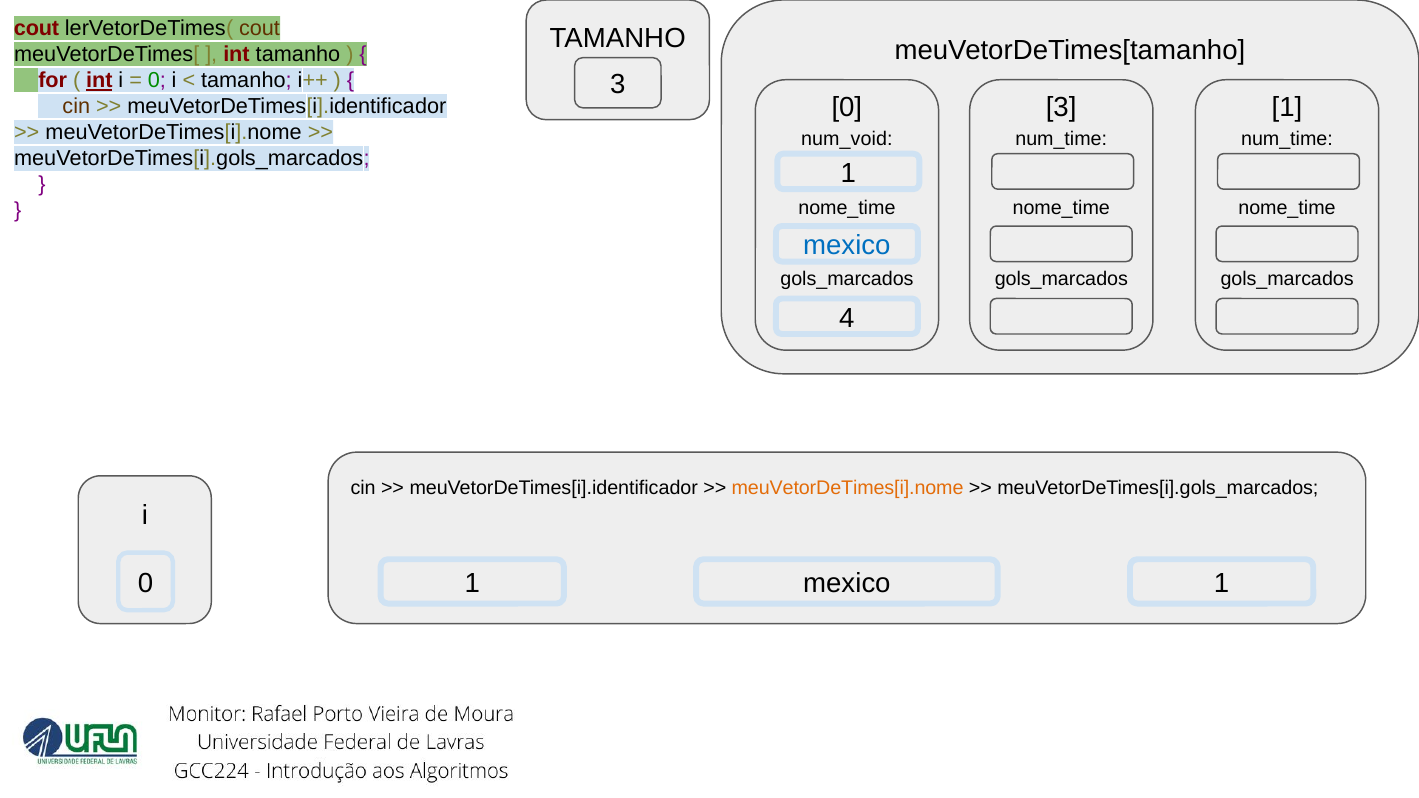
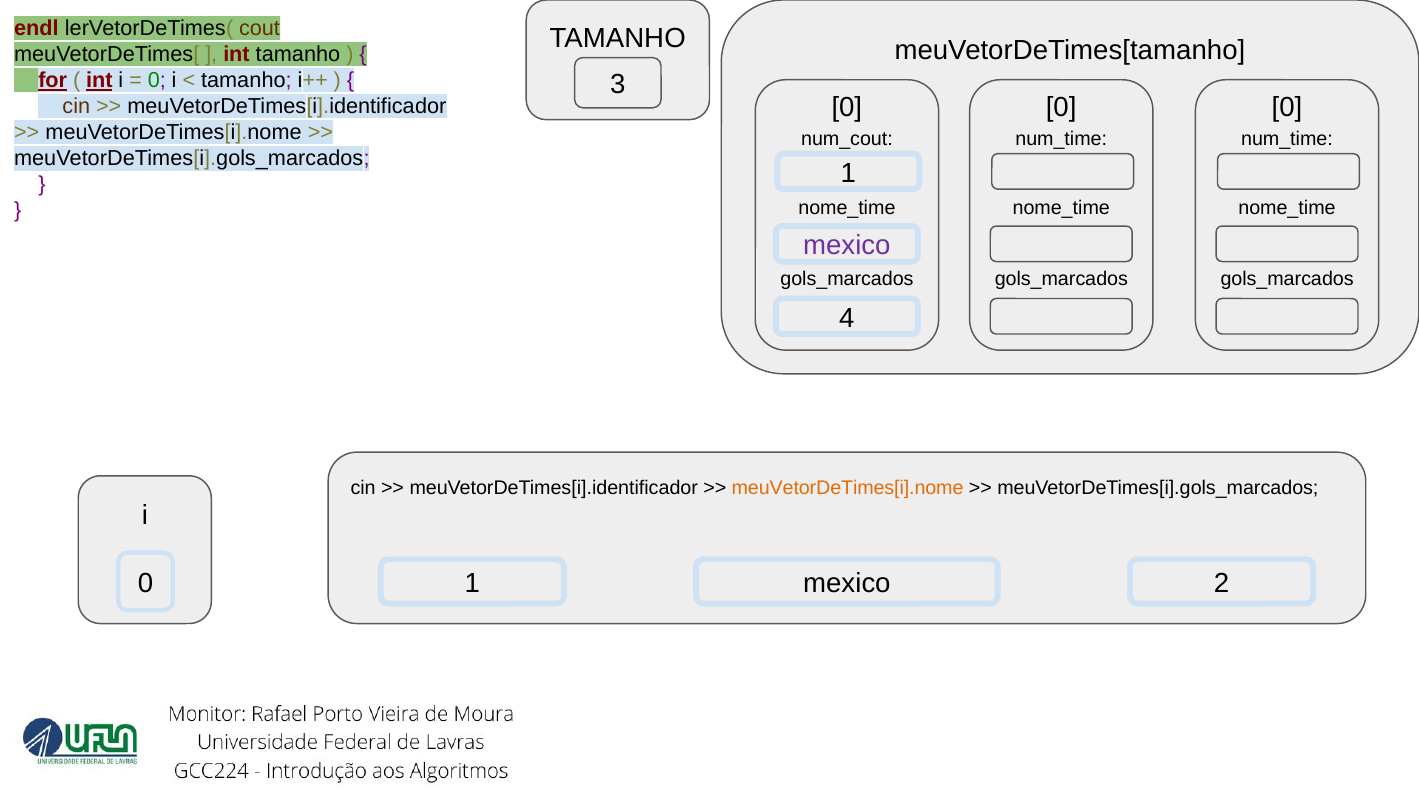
cout at (37, 29): cout -> endl
for underline: none -> present
3 at (1061, 107): 3 -> 0
1 at (1287, 107): 1 -> 0
num_void: num_void -> num_cout
mexico at (847, 246) colour: blue -> purple
mexico 1: 1 -> 2
